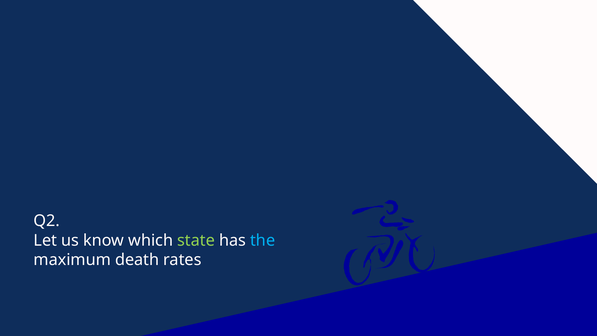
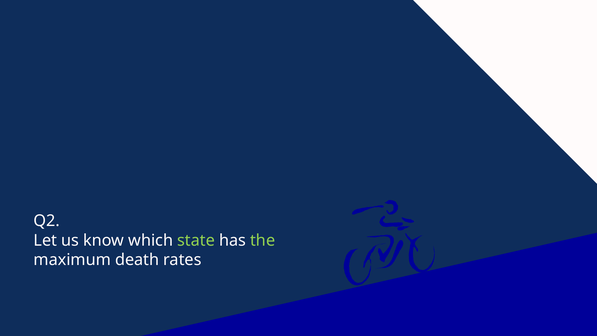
the colour: light blue -> light green
